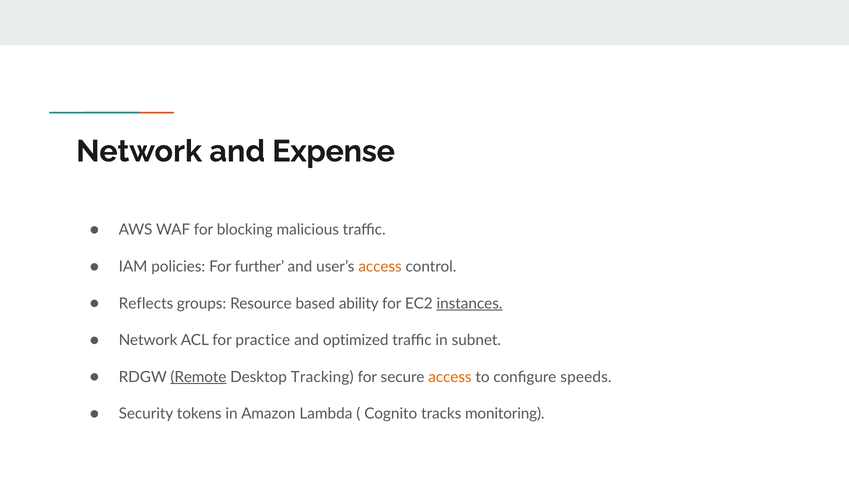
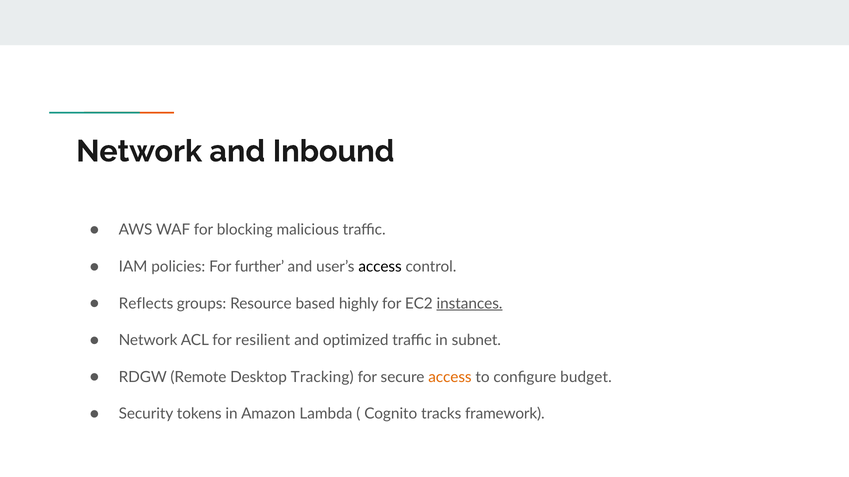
Expense: Expense -> Inbound
access at (380, 267) colour: orange -> black
ability: ability -> highly
practice: practice -> resilient
Remote underline: present -> none
speeds: speeds -> budget
monitoring: monitoring -> framework
